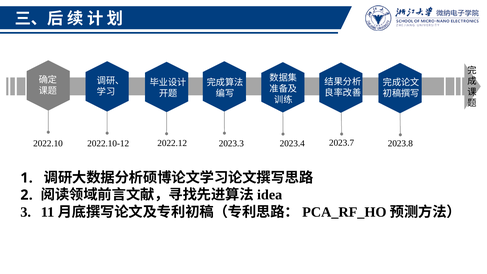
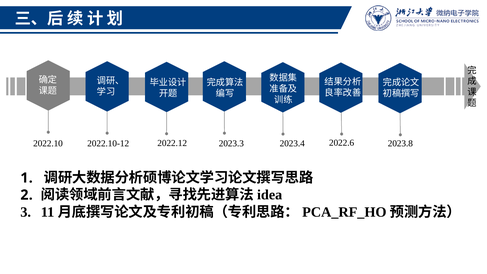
2023.7: 2023.7 -> 2022.6
